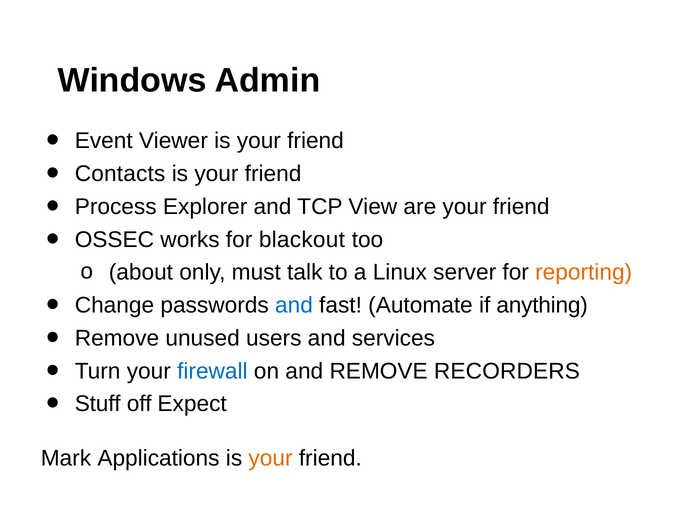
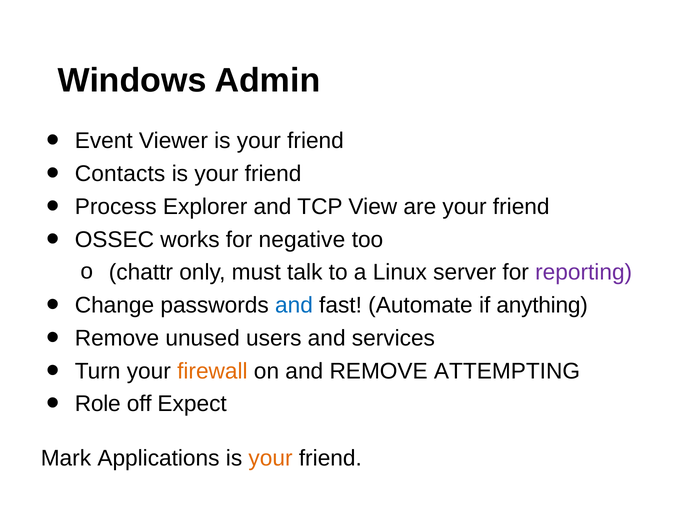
blackout: blackout -> negative
about: about -> chattr
reporting colour: orange -> purple
firewall colour: blue -> orange
RECORDERS: RECORDERS -> ATTEMPTING
Stuff: Stuff -> Role
